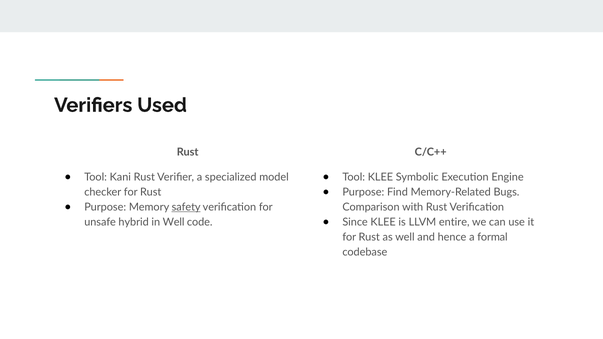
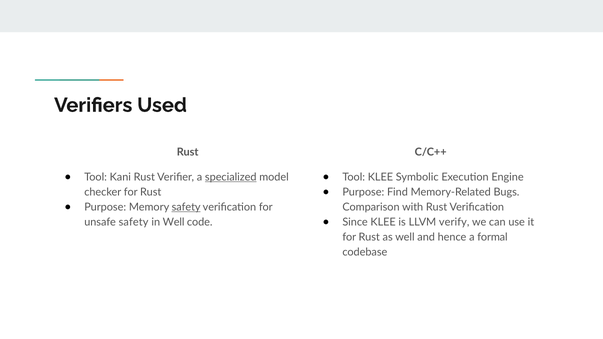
specialized underline: none -> present
entire: entire -> verify
unsafe hybrid: hybrid -> safety
